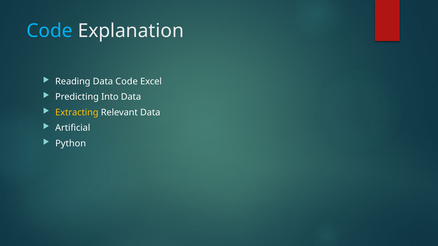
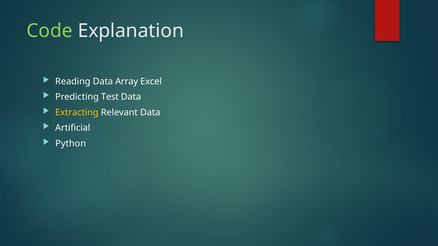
Code at (50, 31) colour: light blue -> light green
Data Code: Code -> Array
Into: Into -> Test
